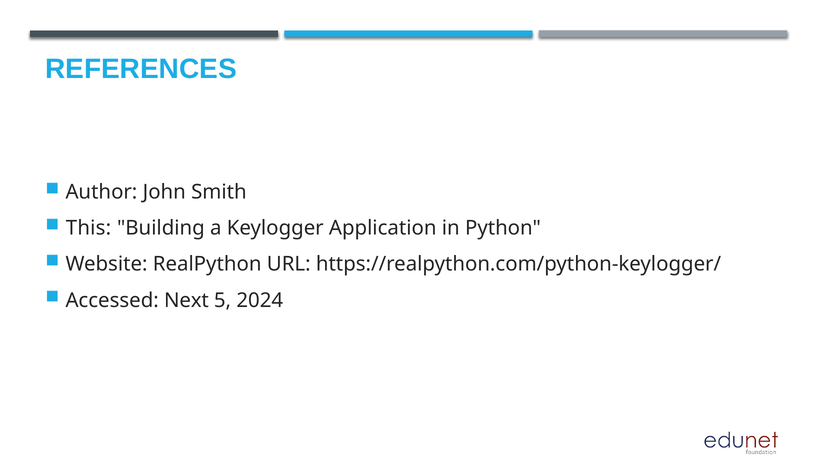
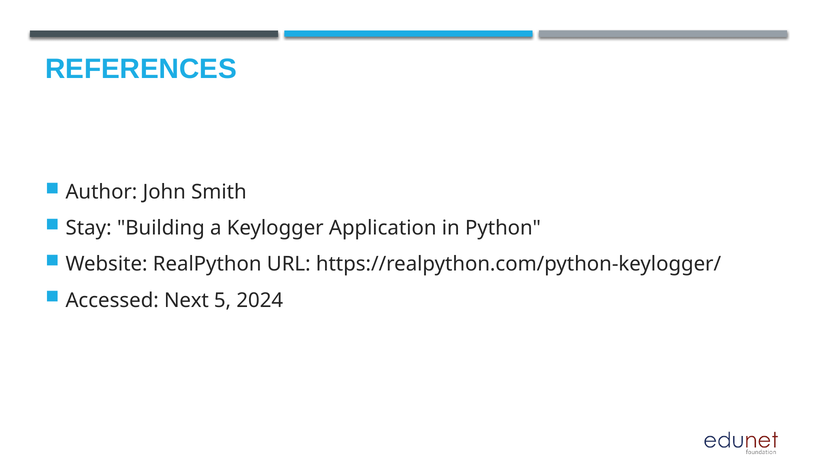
This: This -> Stay
